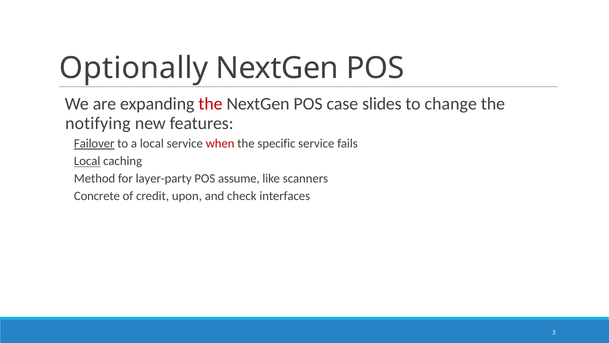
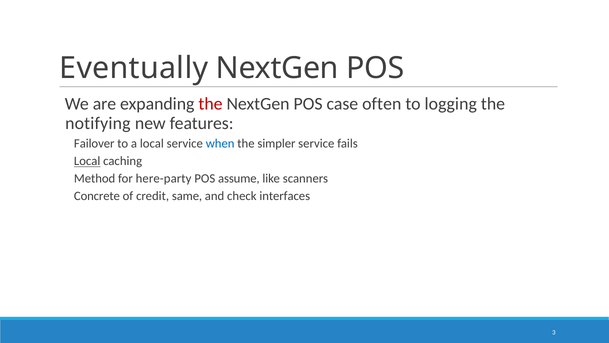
Optionally: Optionally -> Eventually
slides: slides -> often
change: change -> logging
Failover underline: present -> none
when colour: red -> blue
specific: specific -> simpler
layer-party: layer-party -> here-party
upon: upon -> same
